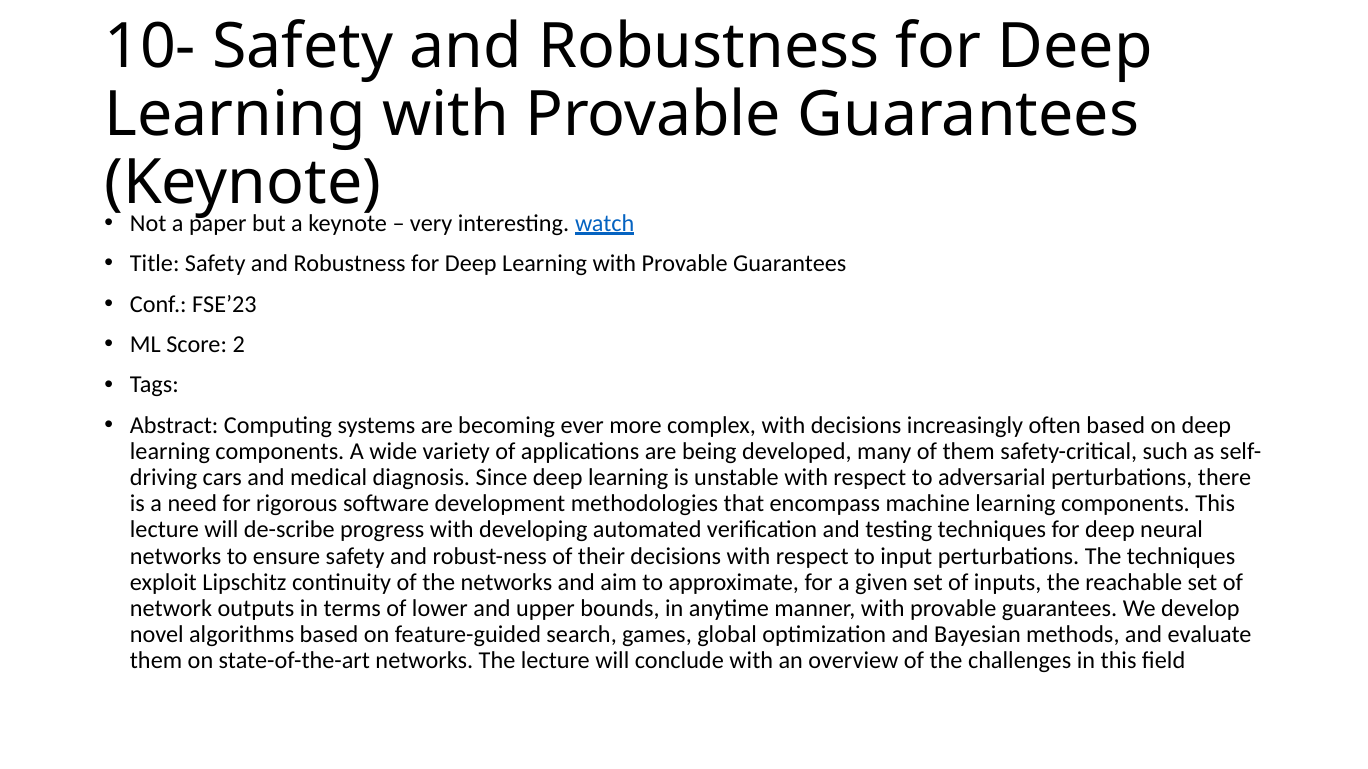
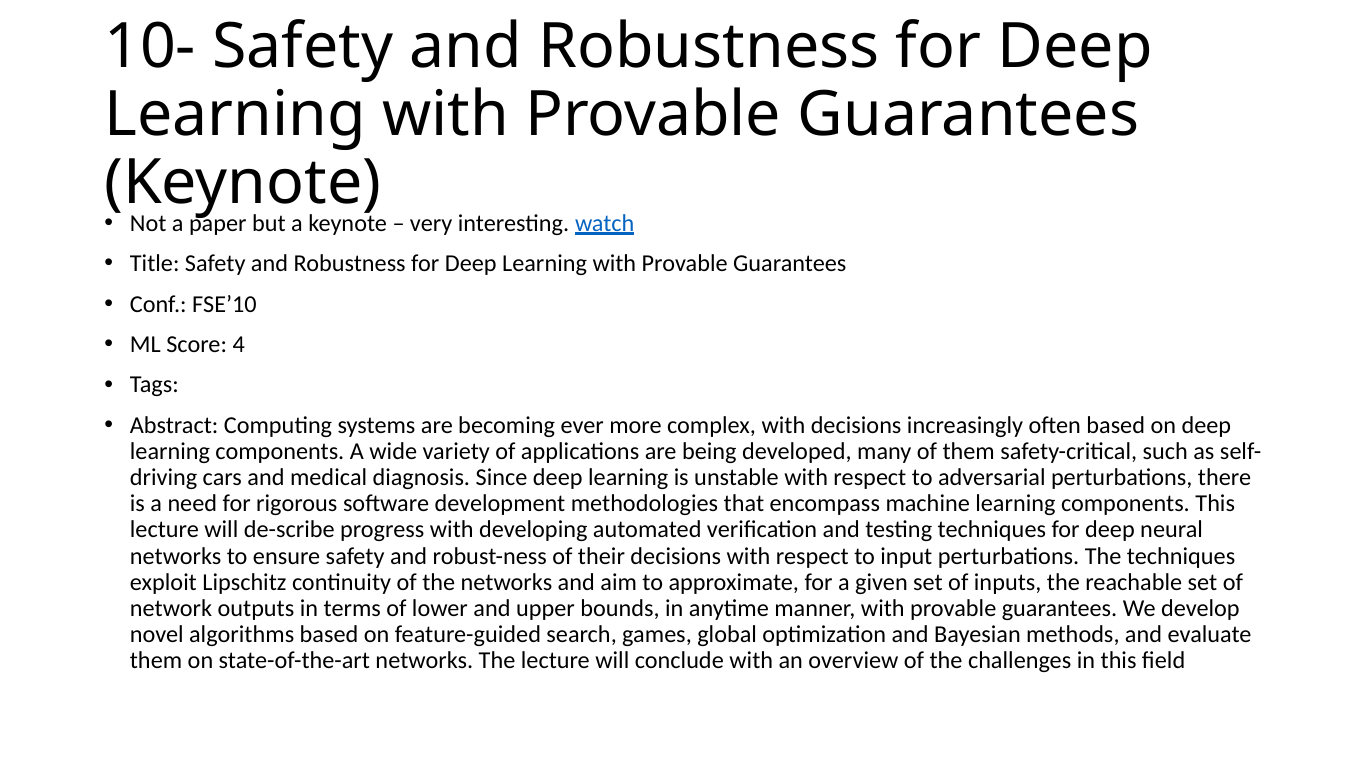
FSE’23: FSE’23 -> FSE’10
2: 2 -> 4
